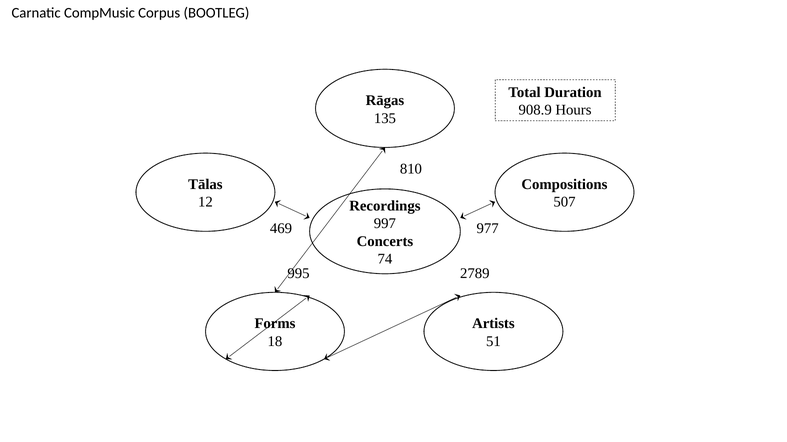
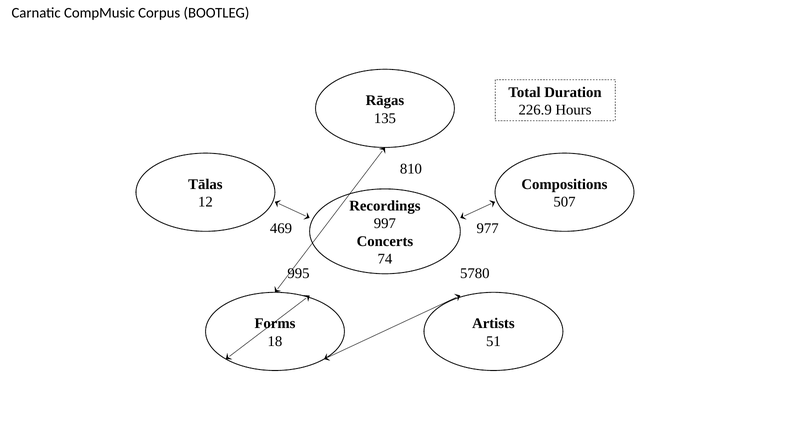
908.9: 908.9 -> 226.9
2789: 2789 -> 5780
